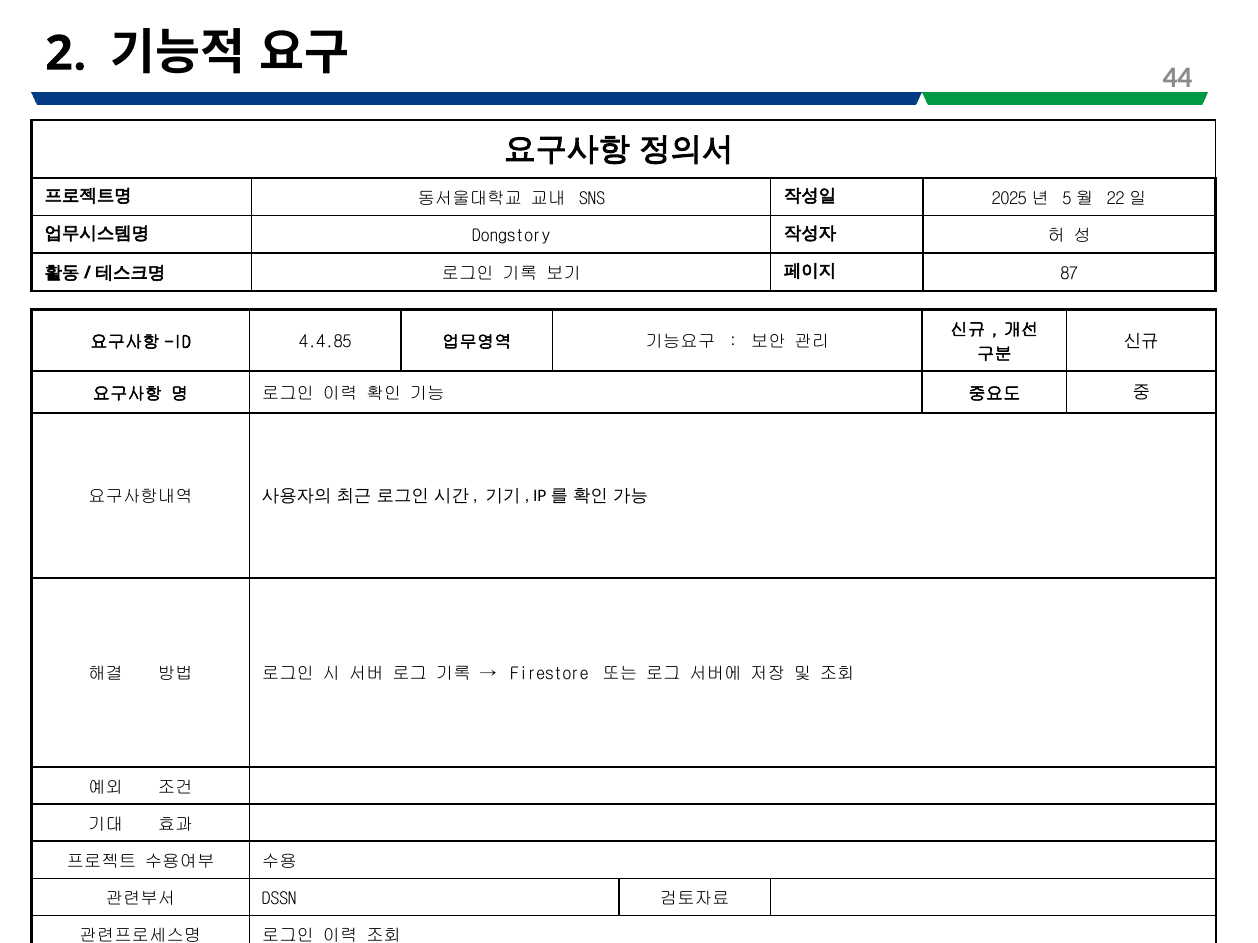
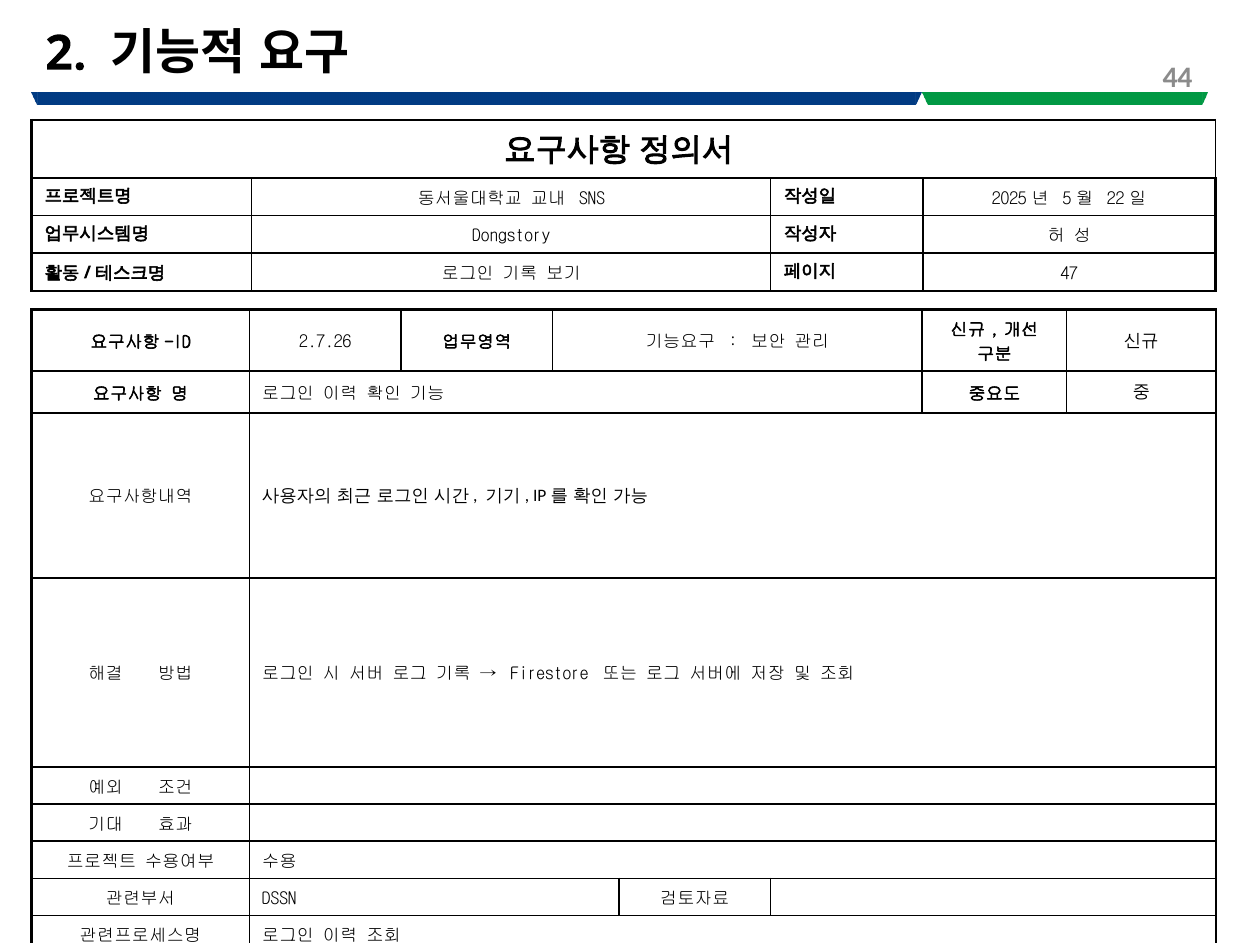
87: 87 -> 47
4.4.85: 4.4.85 -> 2.7.26
